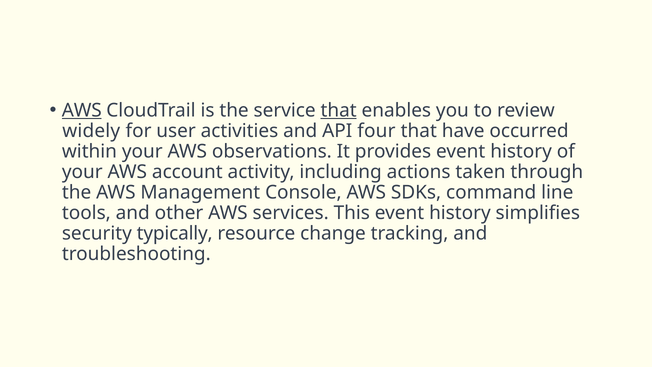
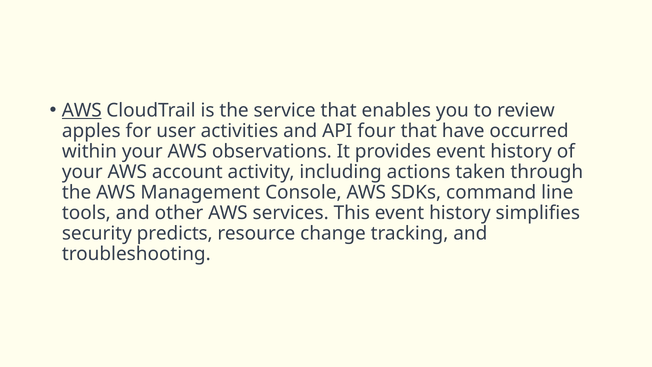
that at (339, 110) underline: present -> none
widely: widely -> apples
typically: typically -> predicts
